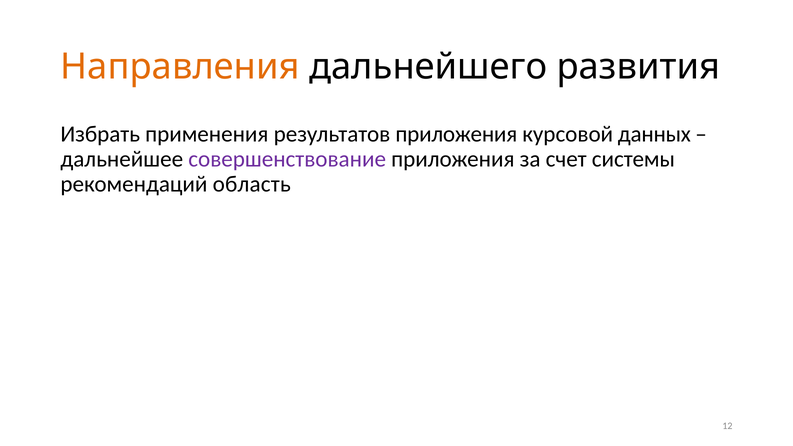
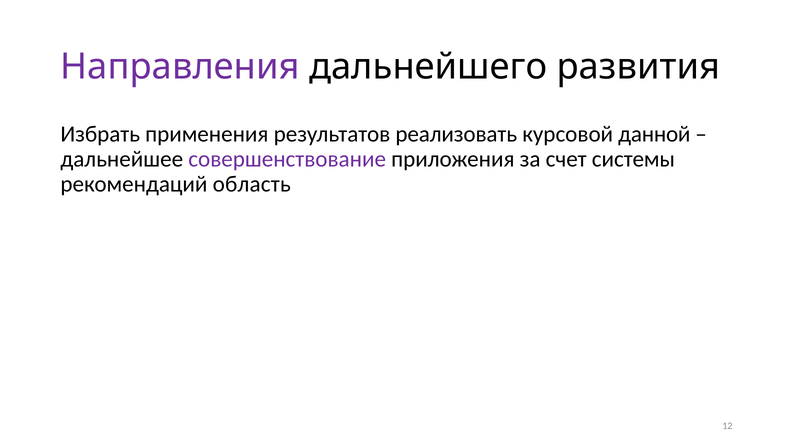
Направления colour: orange -> purple
результатов приложения: приложения -> реализовать
данных: данных -> данной
